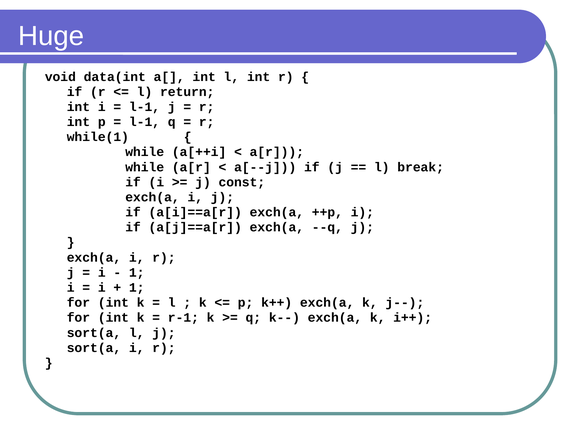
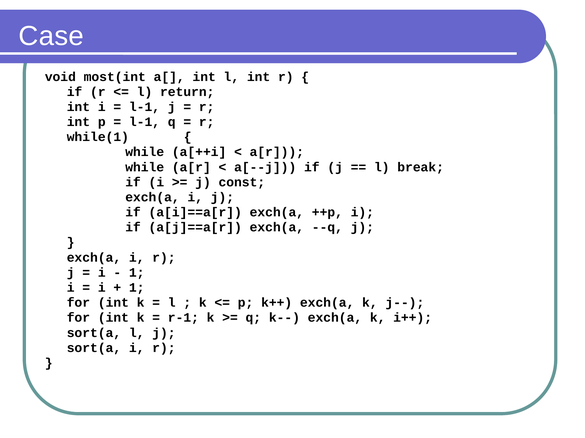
Huge: Huge -> Case
data(int: data(int -> most(int
